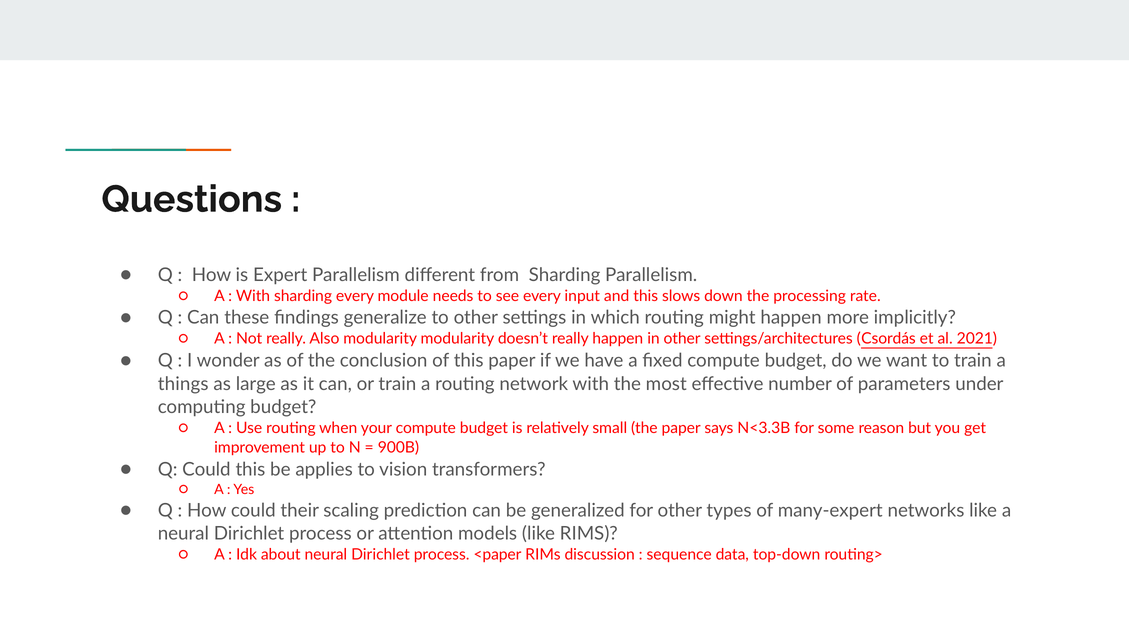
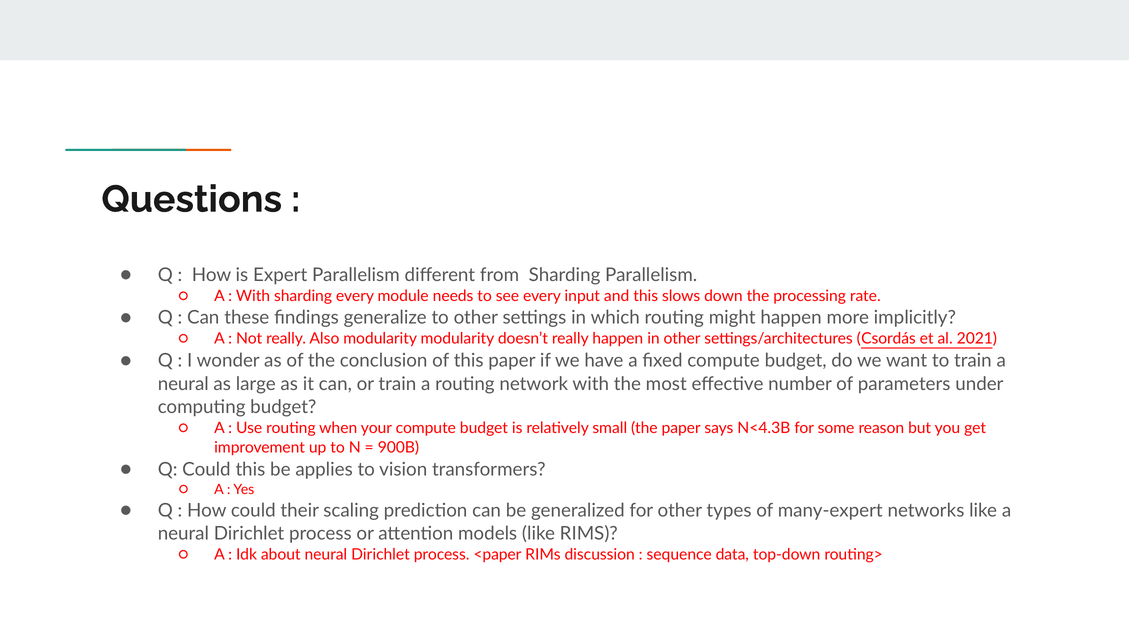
things at (183, 384): things -> neural
N<3.3B: N<3.3B -> N<4.3B
